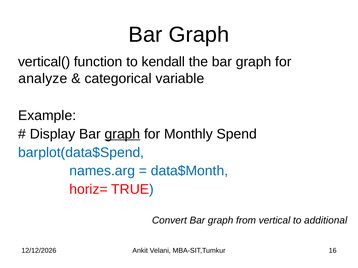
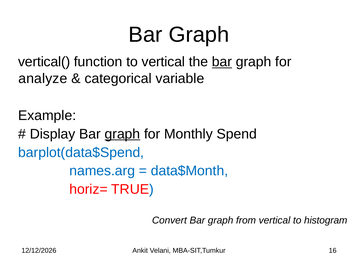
to kendall: kendall -> vertical
bar at (222, 62) underline: none -> present
additional: additional -> histogram
